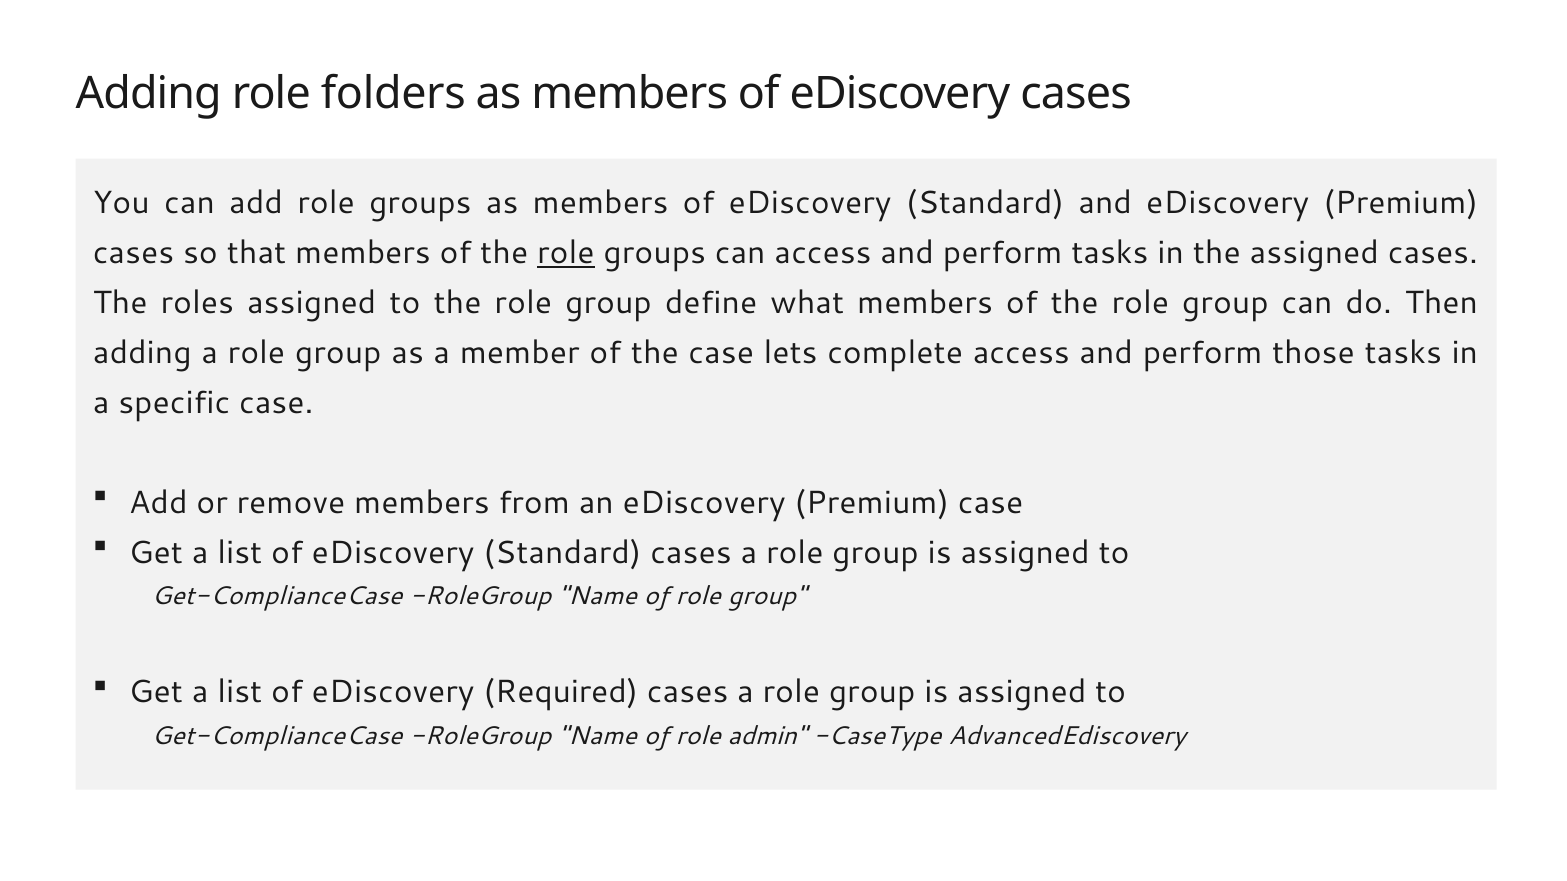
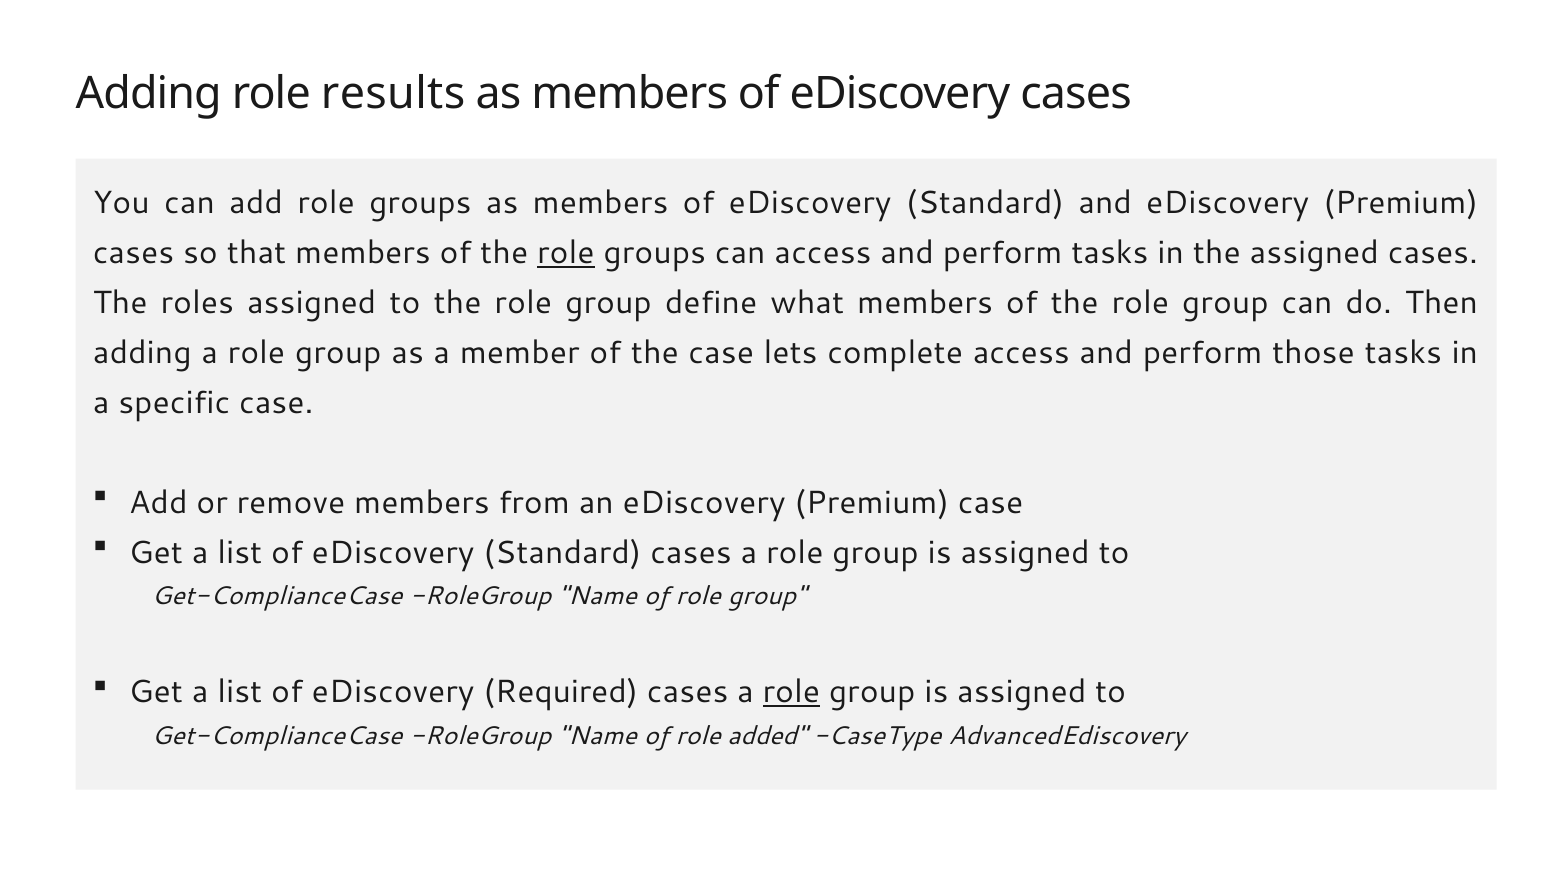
folders: folders -> results
role at (791, 693) underline: none -> present
admin: admin -> added
